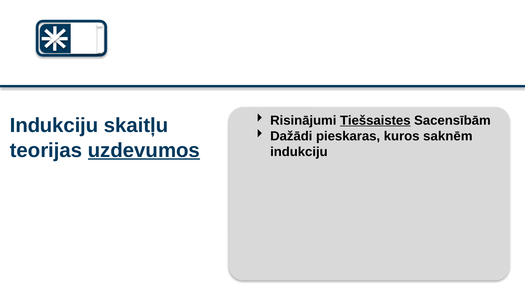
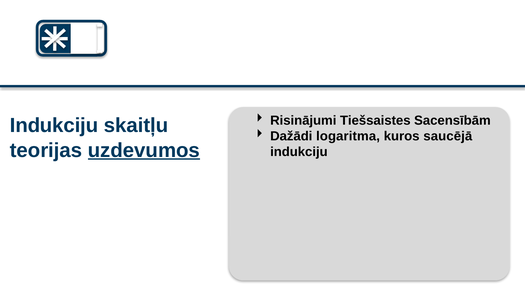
Tiešsaistes underline: present -> none
pieskaras: pieskaras -> logaritma
saknēm: saknēm -> saucējā
